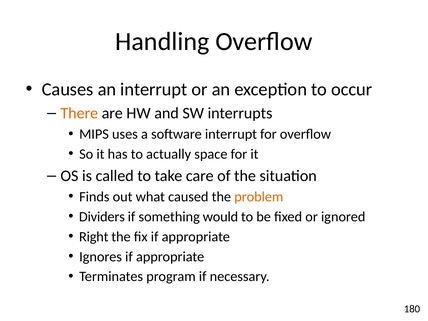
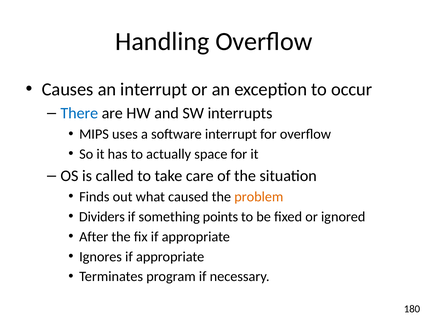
There colour: orange -> blue
would: would -> points
Right: Right -> After
